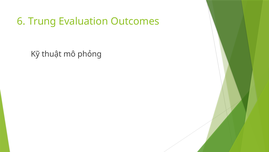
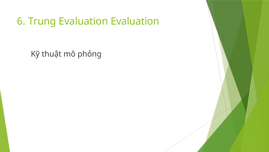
Evaluation Outcomes: Outcomes -> Evaluation
